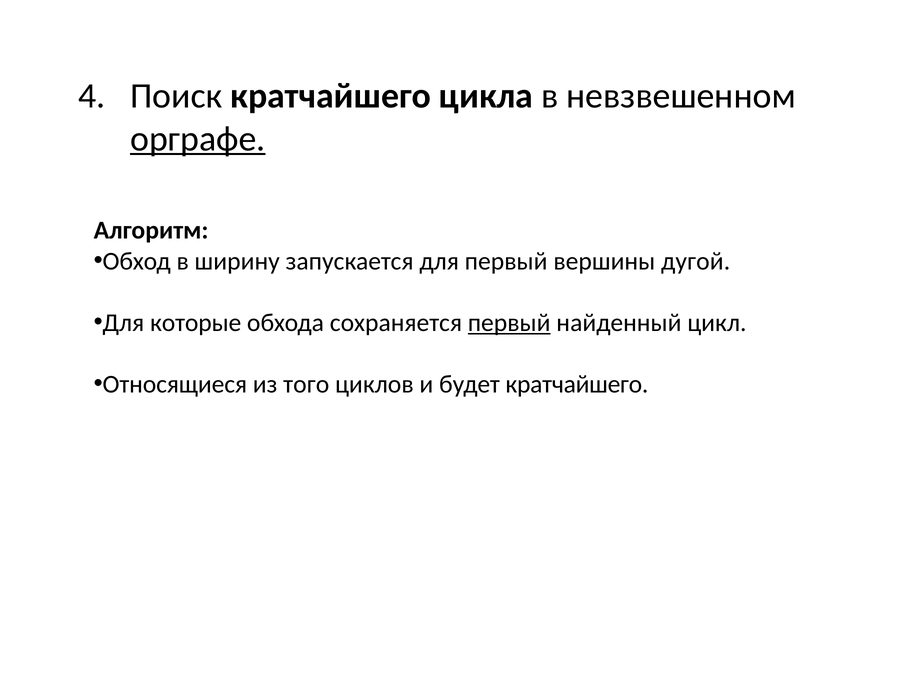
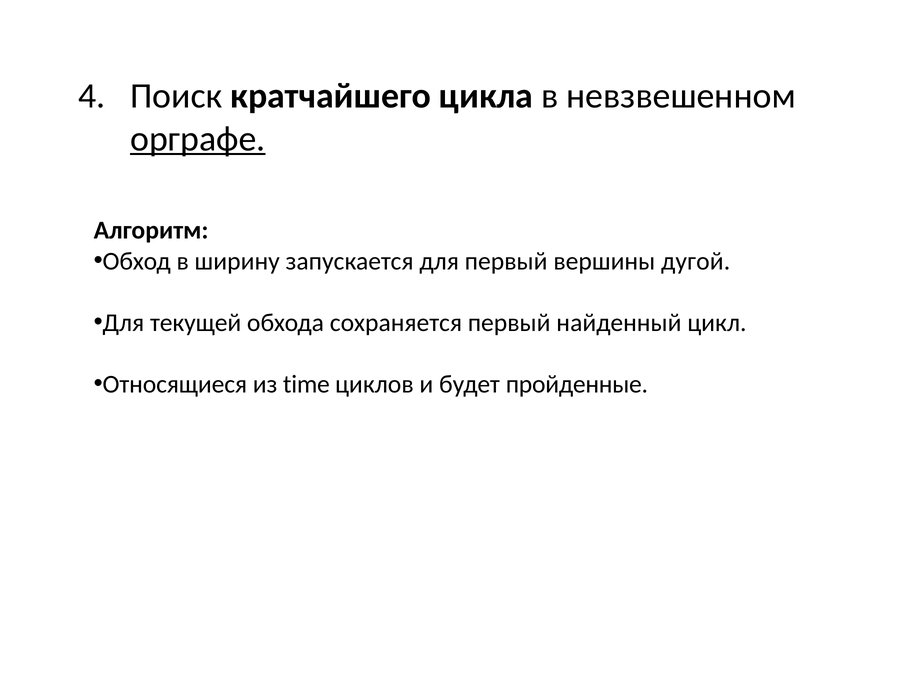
которые: которые -> текущей
первый at (509, 323) underline: present -> none
того: того -> time
будет кратчайшего: кратчайшего -> пройденные
